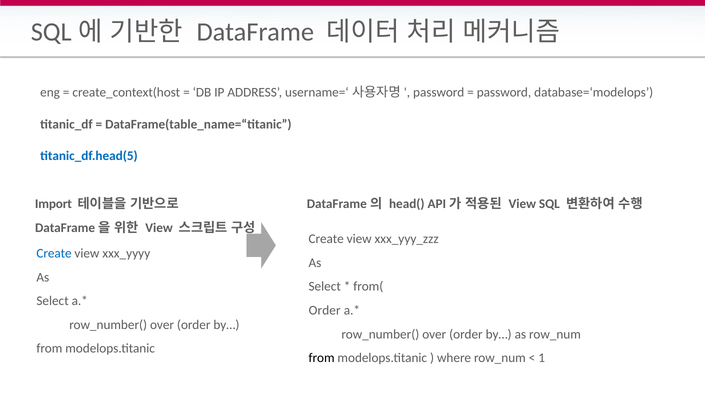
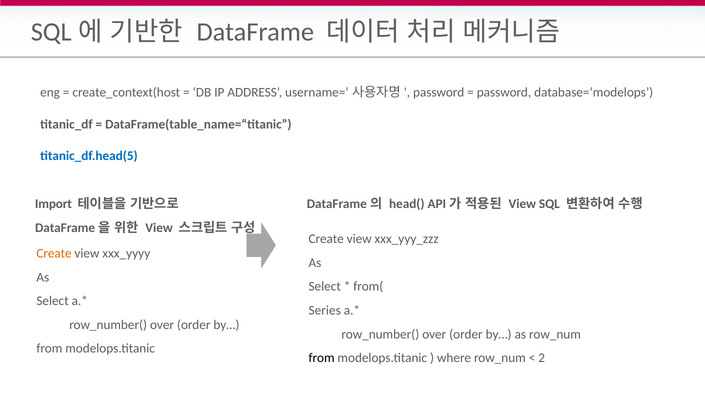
Create at (54, 253) colour: blue -> orange
Order at (325, 310): Order -> Series
1: 1 -> 2
